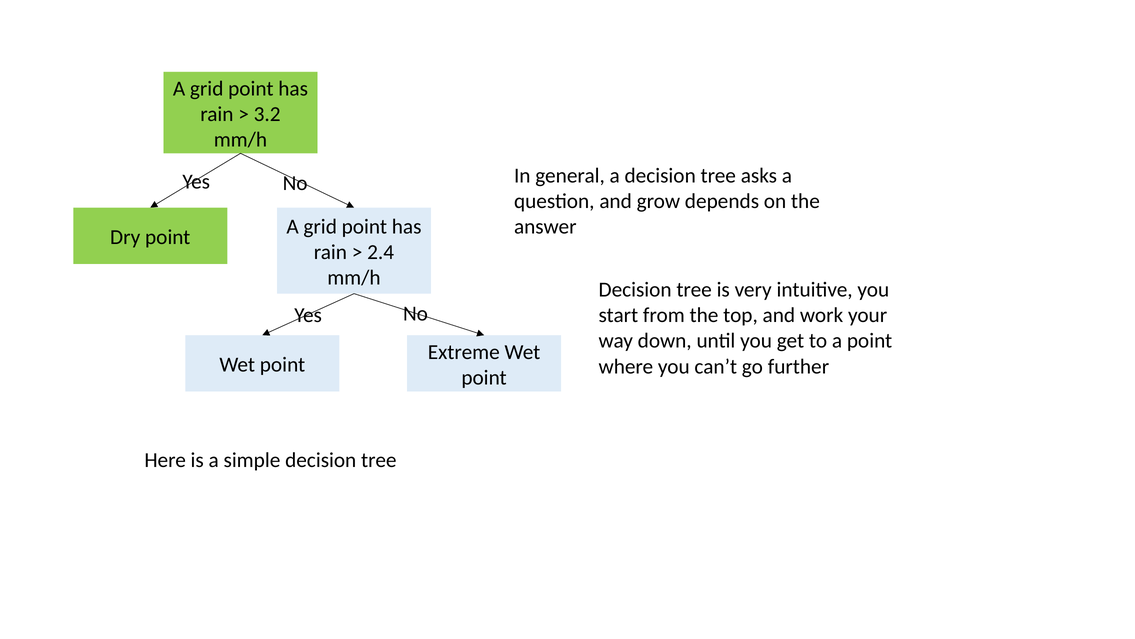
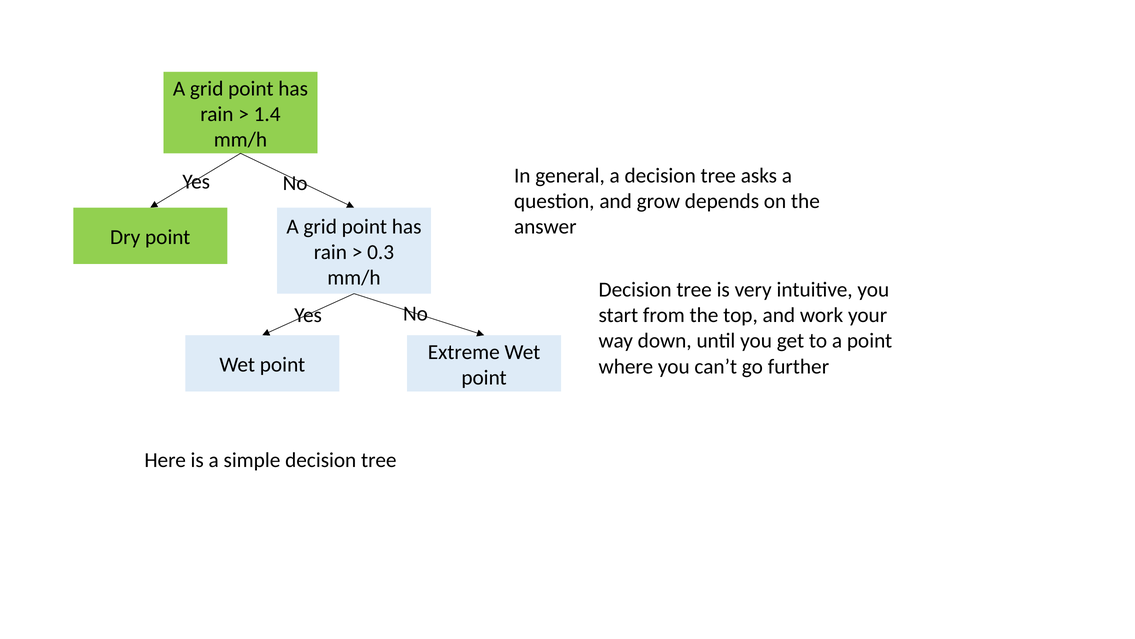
3.2: 3.2 -> 1.4
2.4: 2.4 -> 0.3
